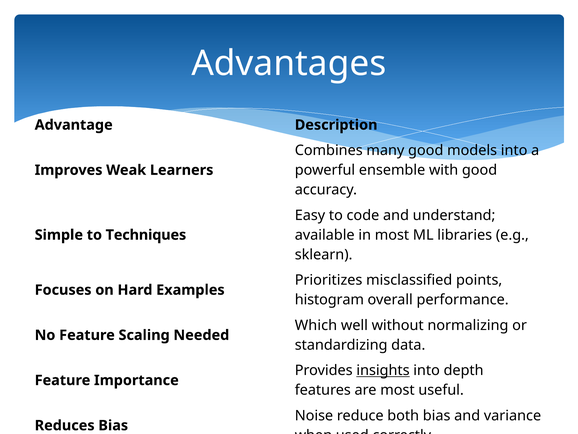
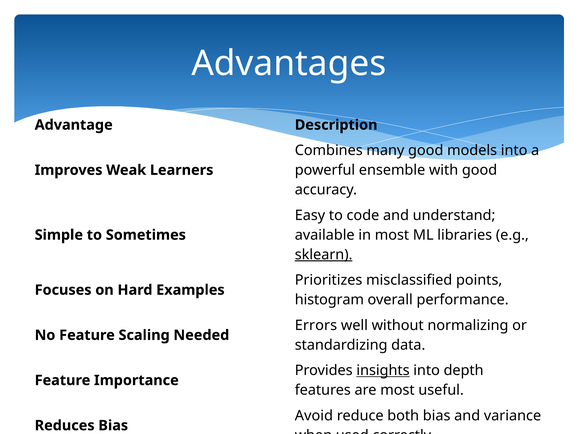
Techniques: Techniques -> Sometimes
sklearn underline: none -> present
Which: Which -> Errors
Noise: Noise -> Avoid
